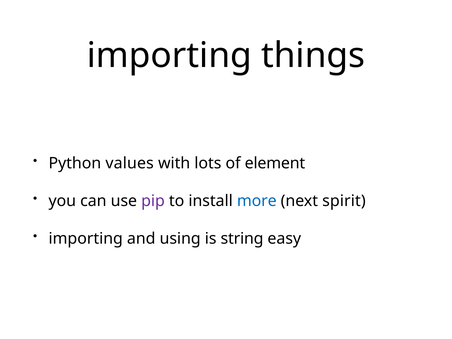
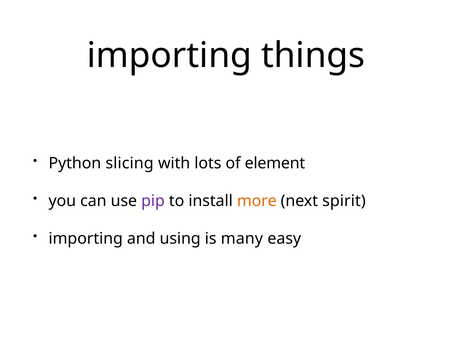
values: values -> slicing
more colour: blue -> orange
string: string -> many
